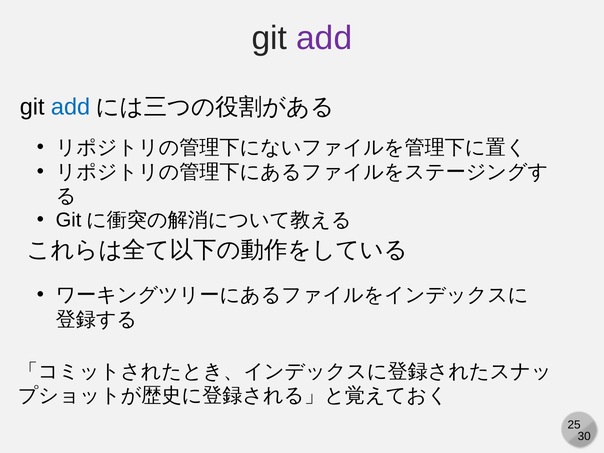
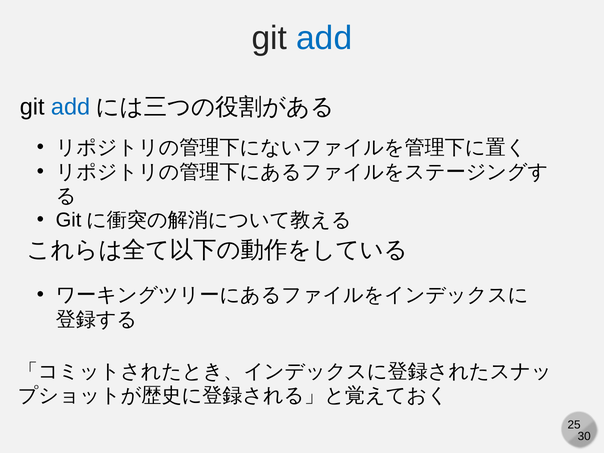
add at (324, 38) colour: purple -> blue
